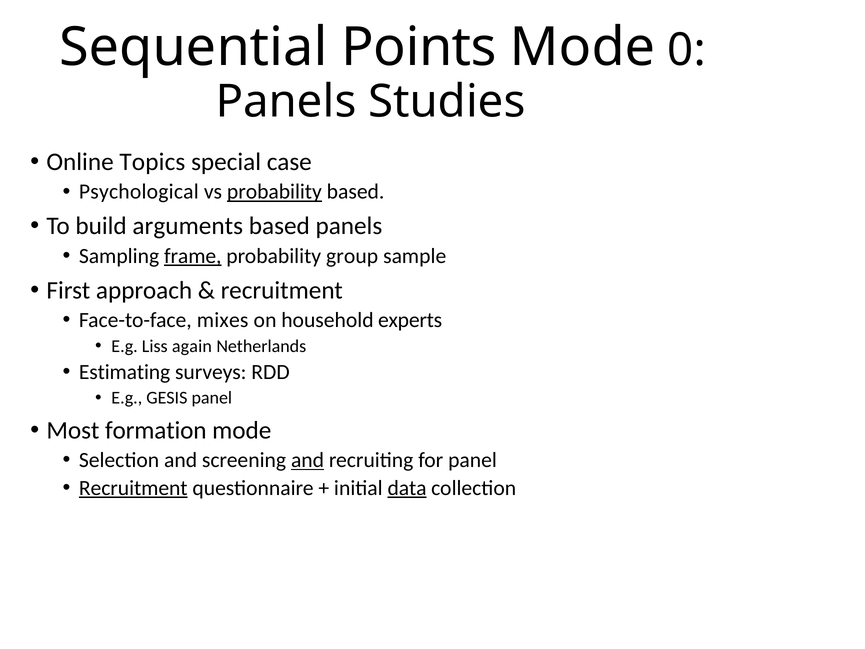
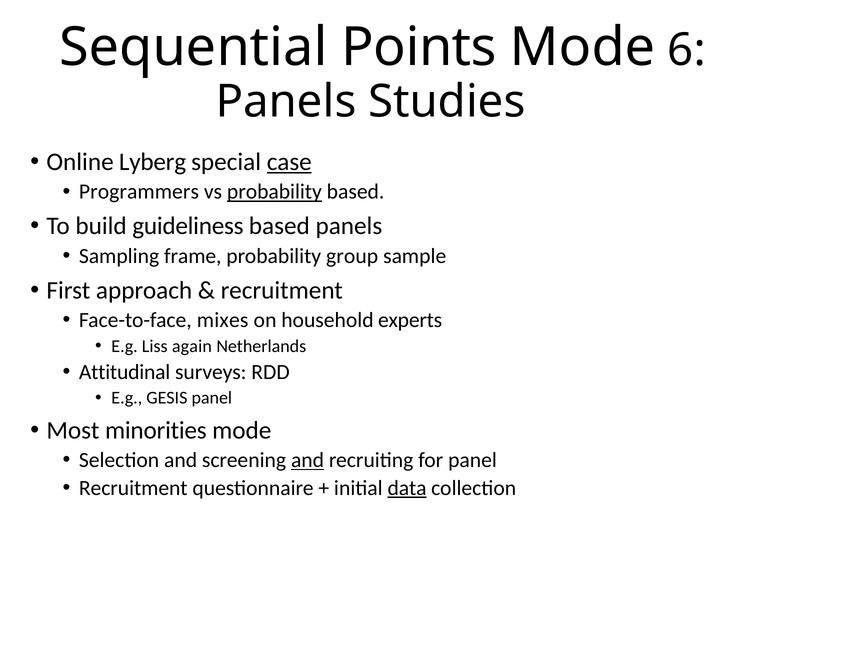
0: 0 -> 6
Topics: Topics -> Lyberg
case underline: none -> present
Psychological: Psychological -> Programmers
arguments: arguments -> guideliness
frame underline: present -> none
Estimating: Estimating -> Attitudinal
formation: formation -> minorities
Recruitment at (133, 488) underline: present -> none
